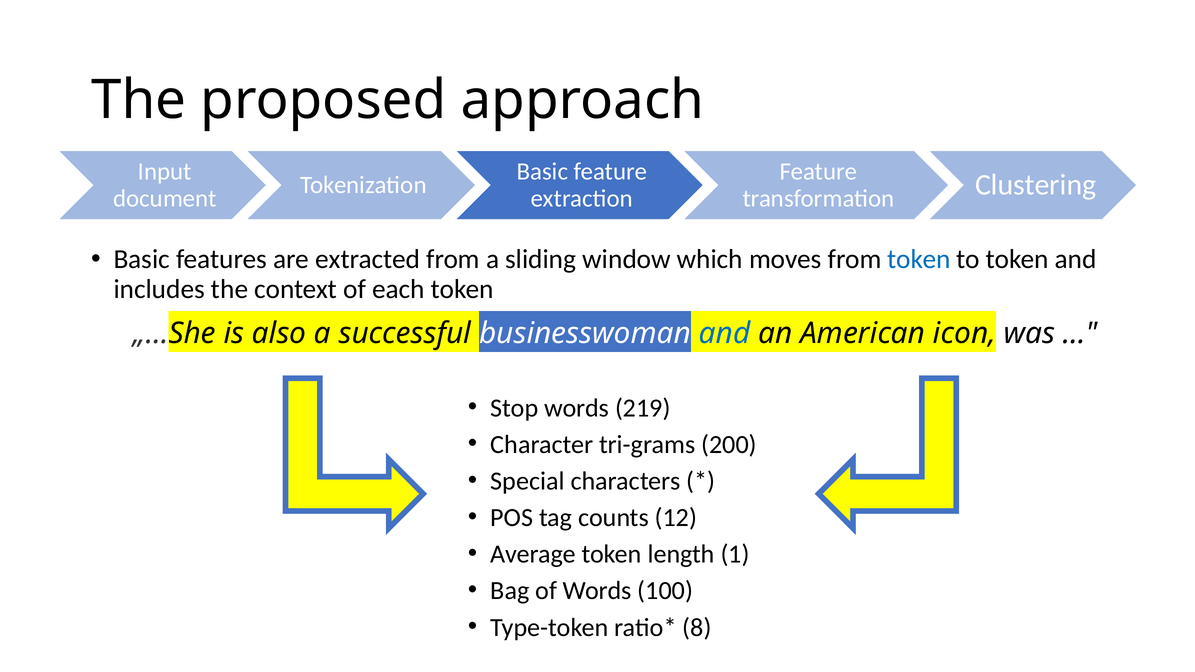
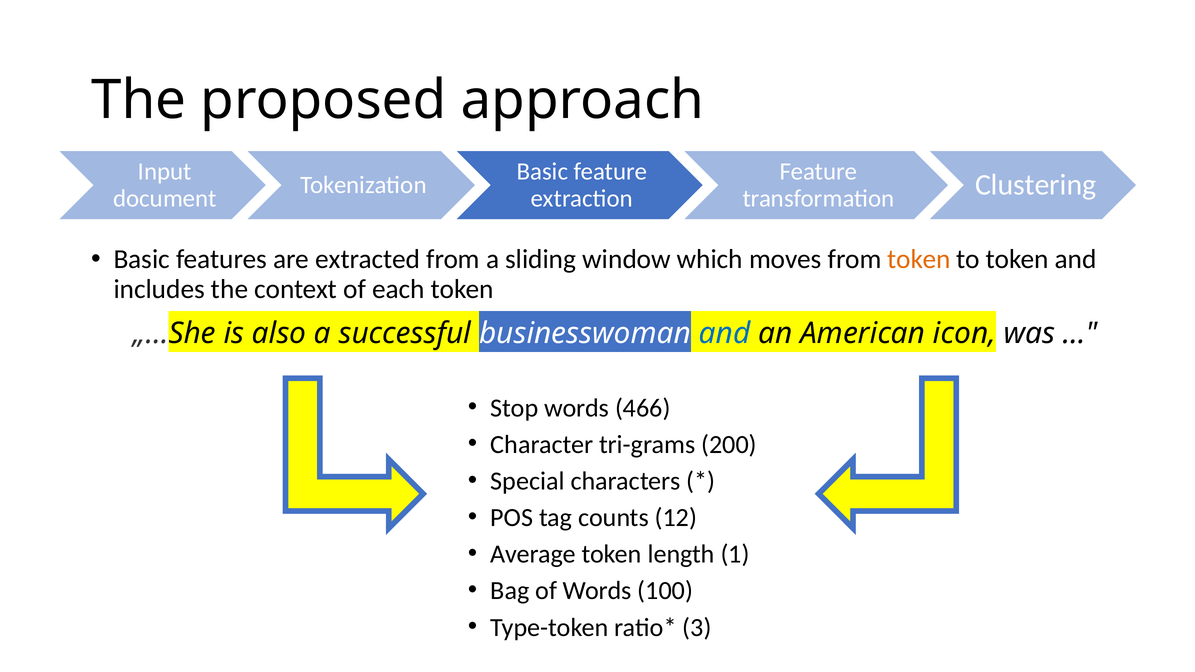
token at (919, 259) colour: blue -> orange
219: 219 -> 466
8: 8 -> 3
